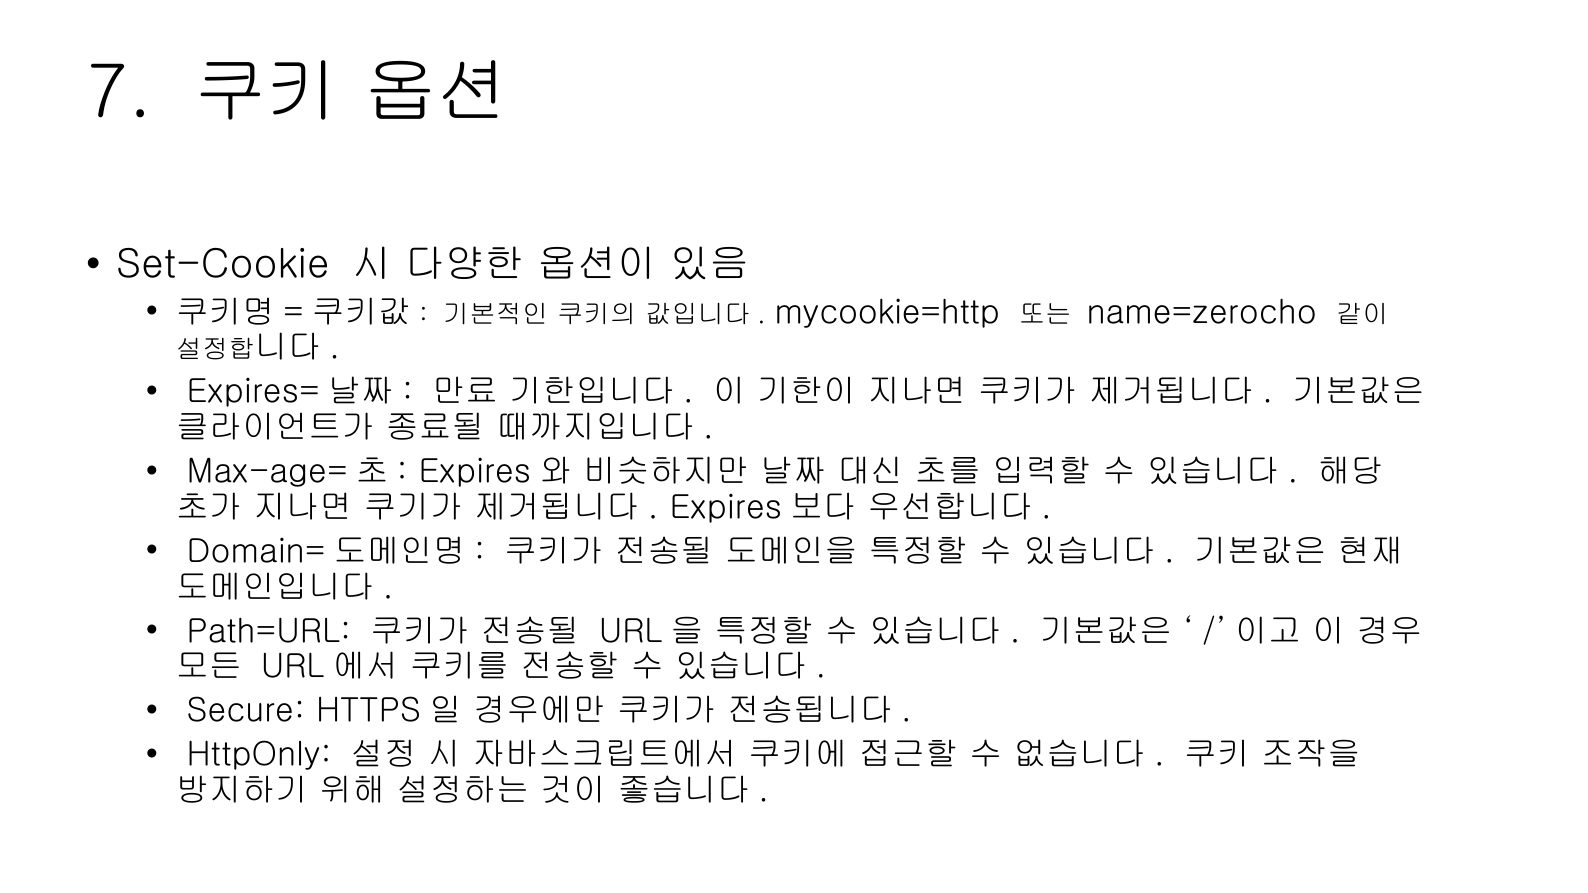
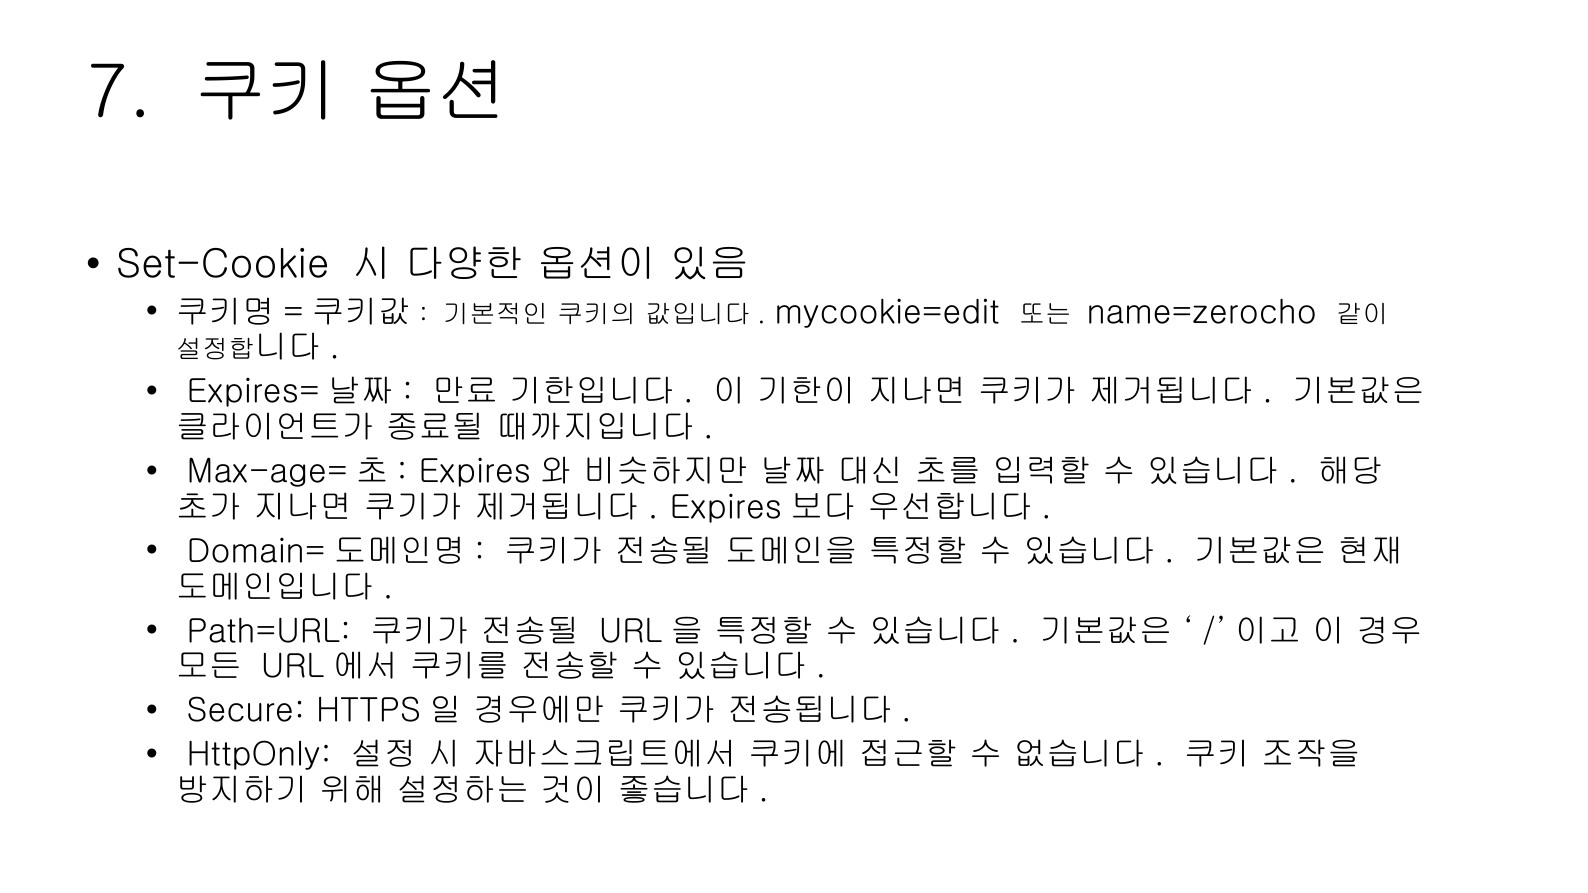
mycookie=http: mycookie=http -> mycookie=edit
